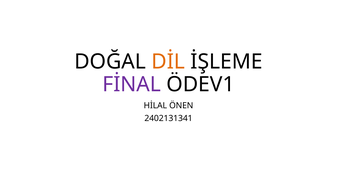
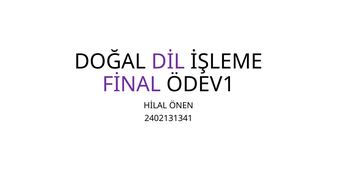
DİL colour: orange -> purple
